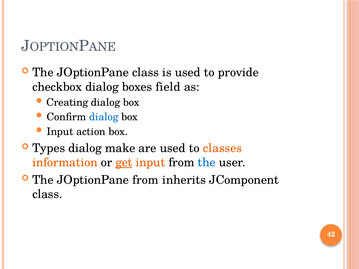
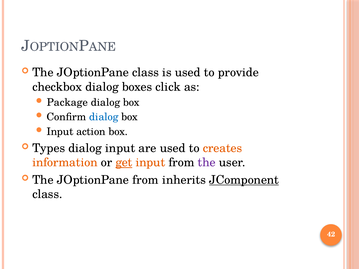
field: field -> click
Creating: Creating -> Package
dialog make: make -> input
classes: classes -> creates
the at (207, 163) colour: blue -> purple
JComponent underline: none -> present
